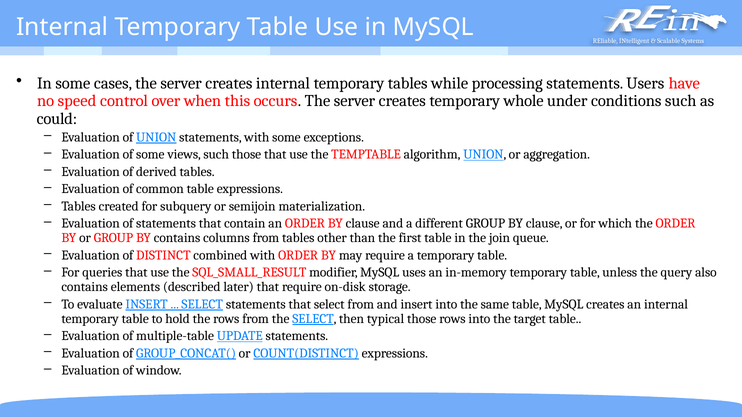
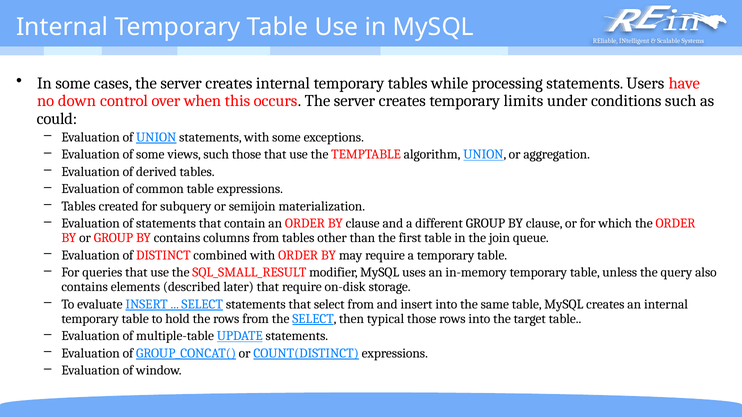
speed: speed -> down
whole: whole -> limits
